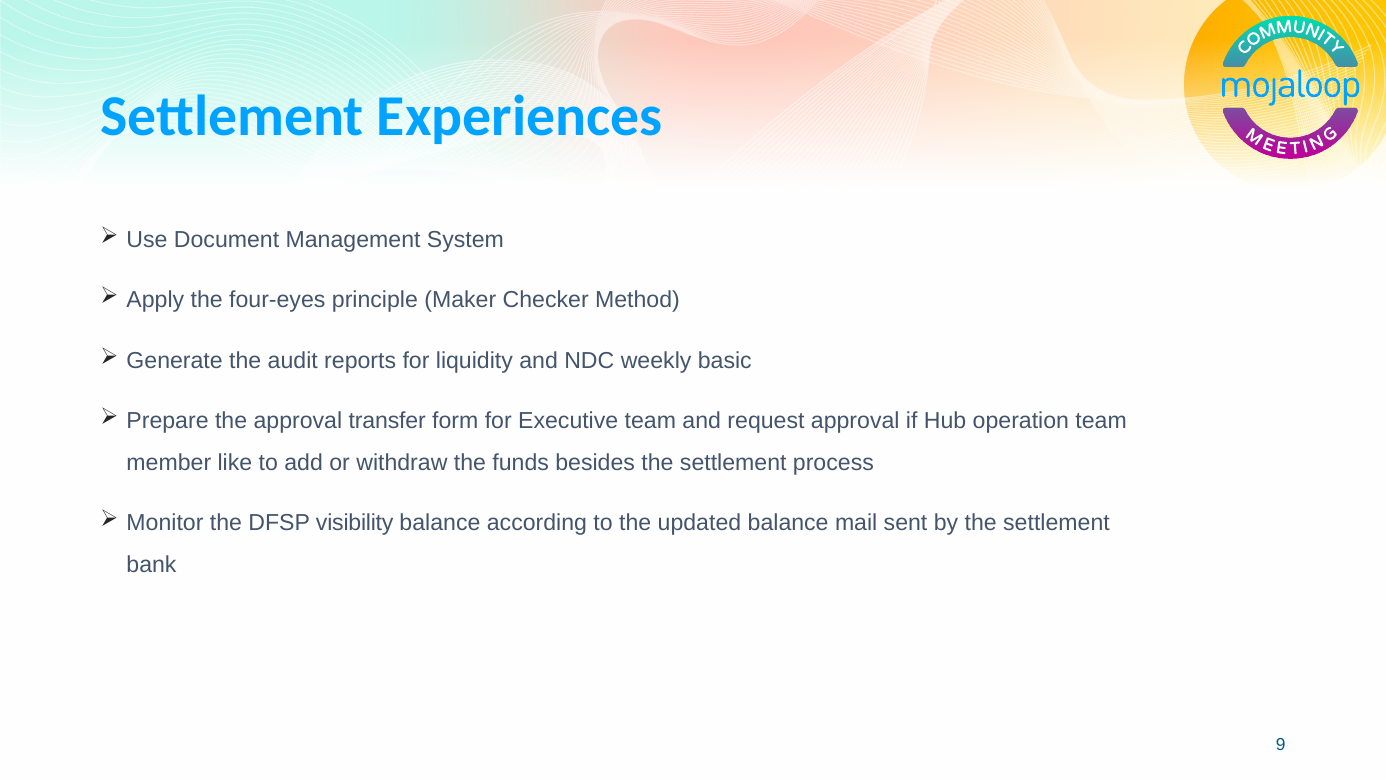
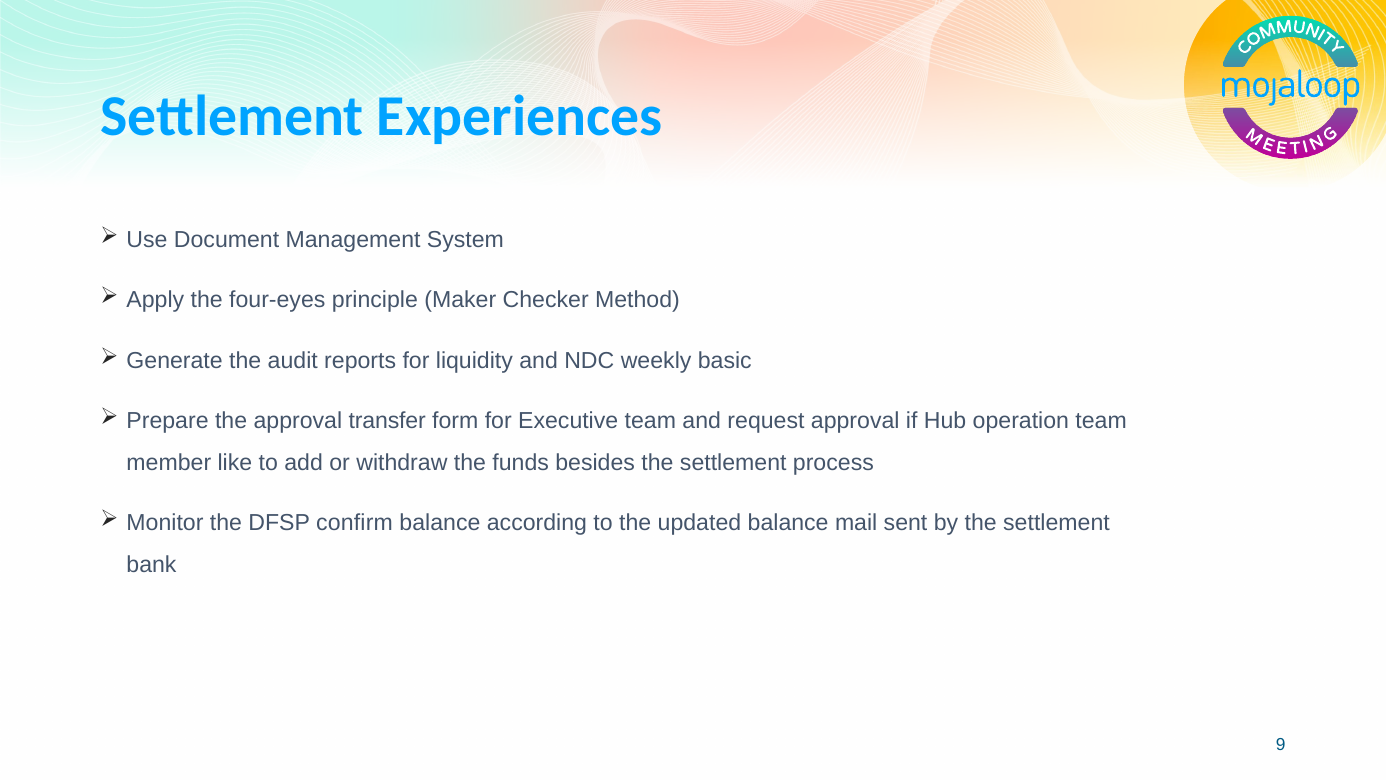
visibility: visibility -> confirm
